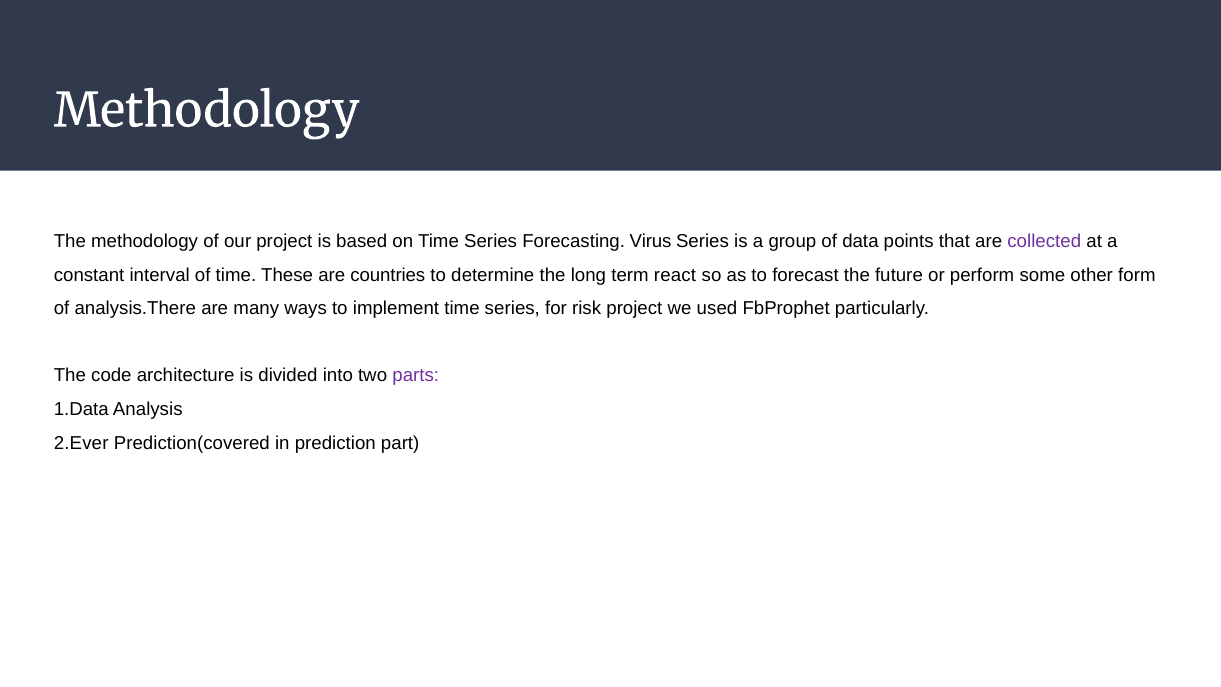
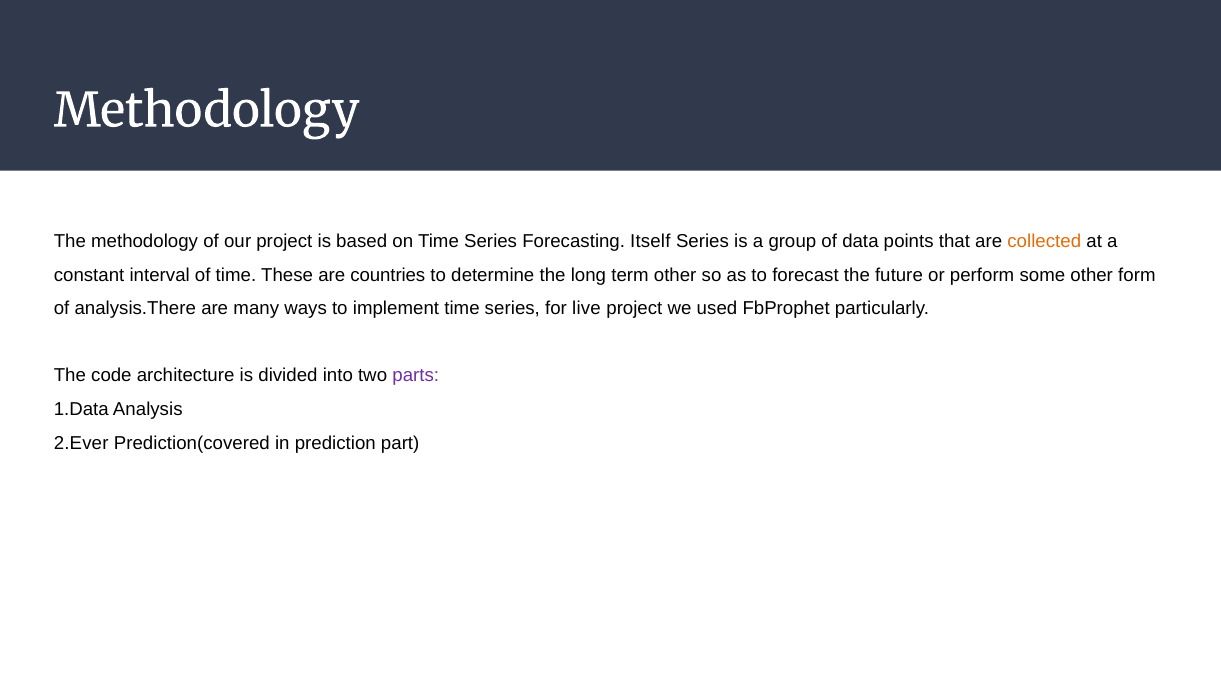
Virus: Virus -> Itself
collected colour: purple -> orange
term react: react -> other
risk: risk -> live
